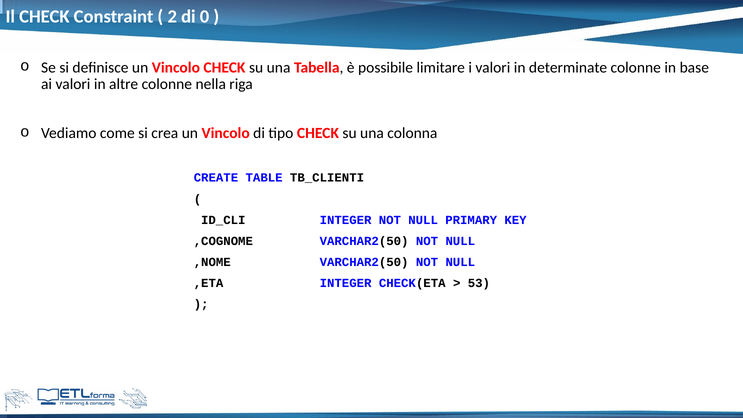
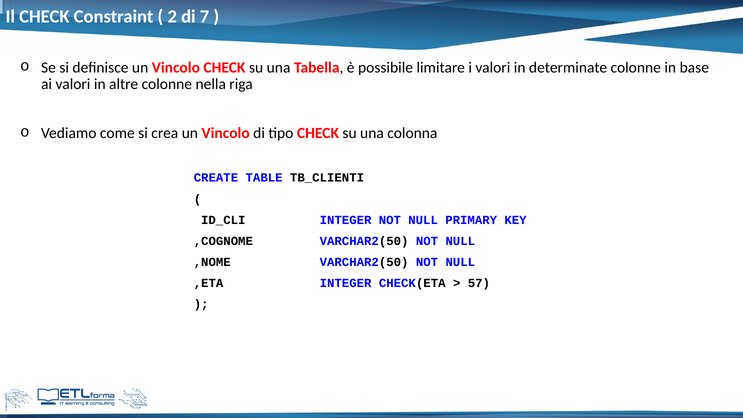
0: 0 -> 7
53: 53 -> 57
